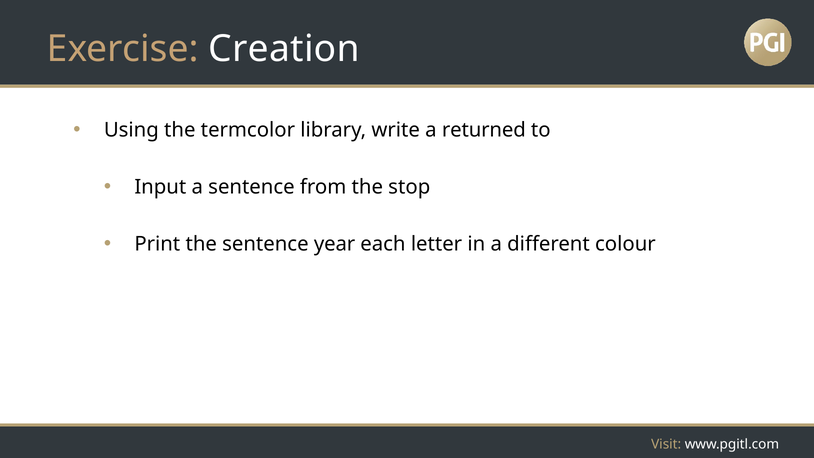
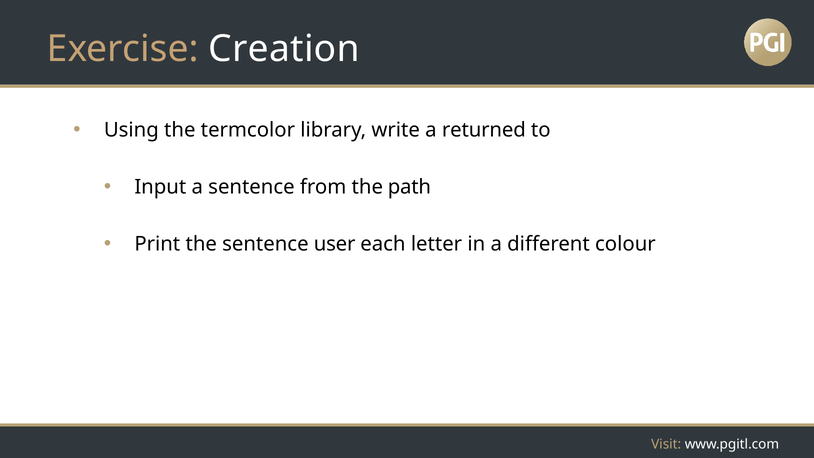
stop: stop -> path
year: year -> user
